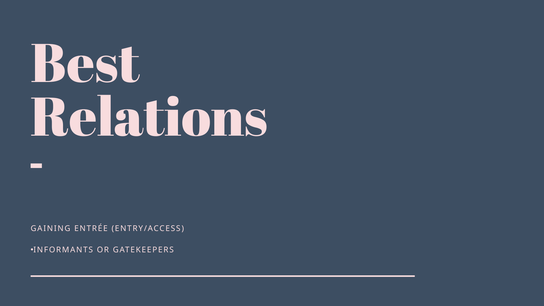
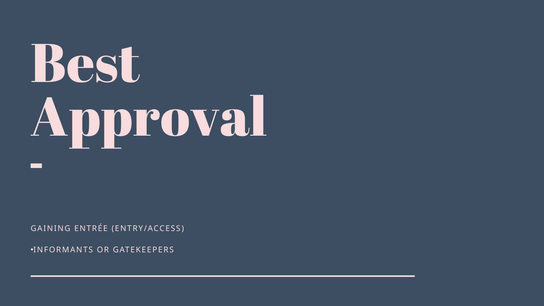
Relations: Relations -> Approval
